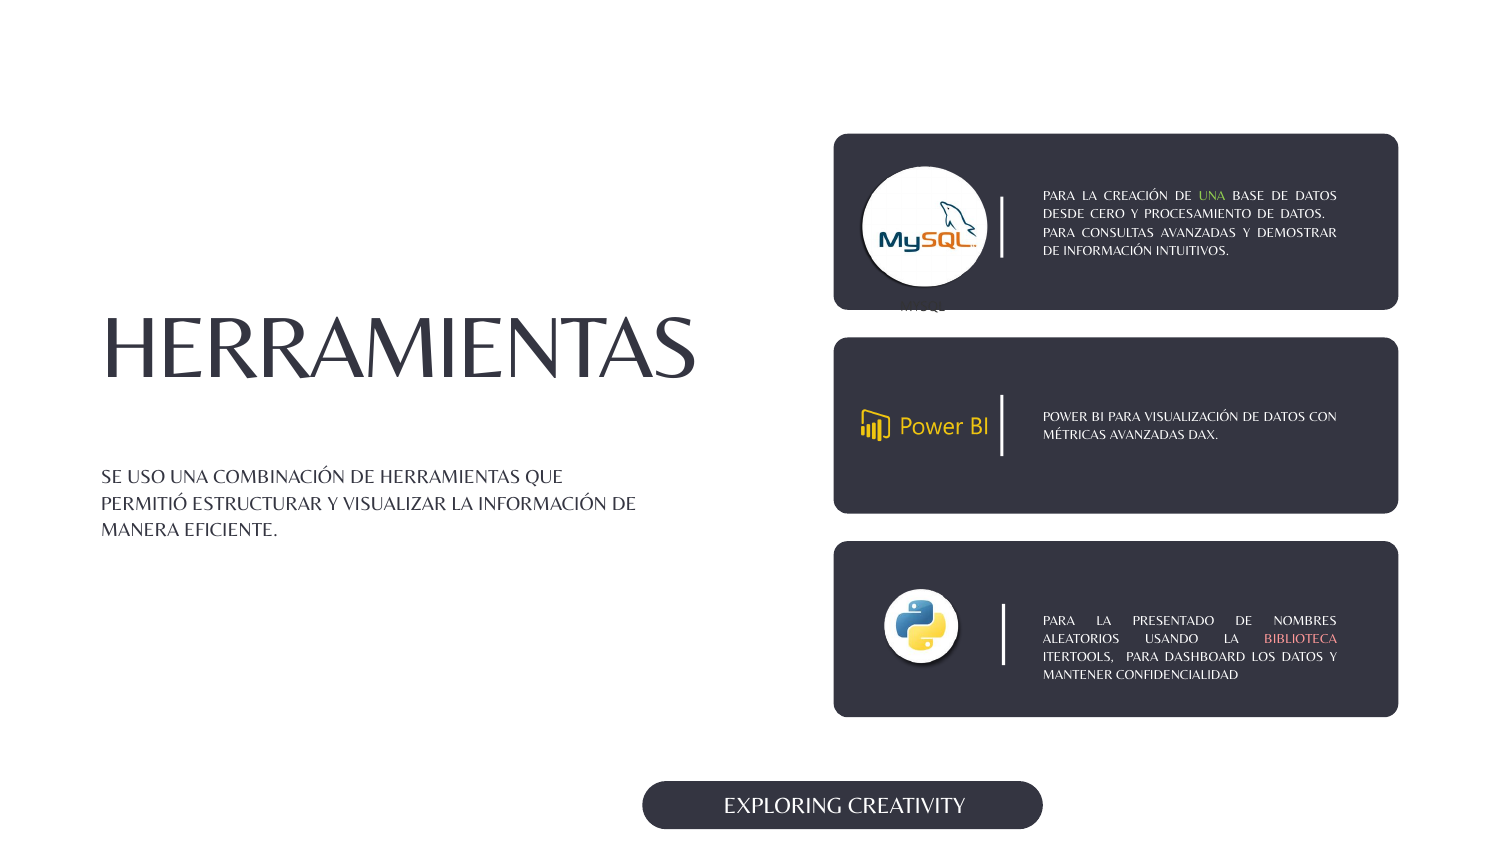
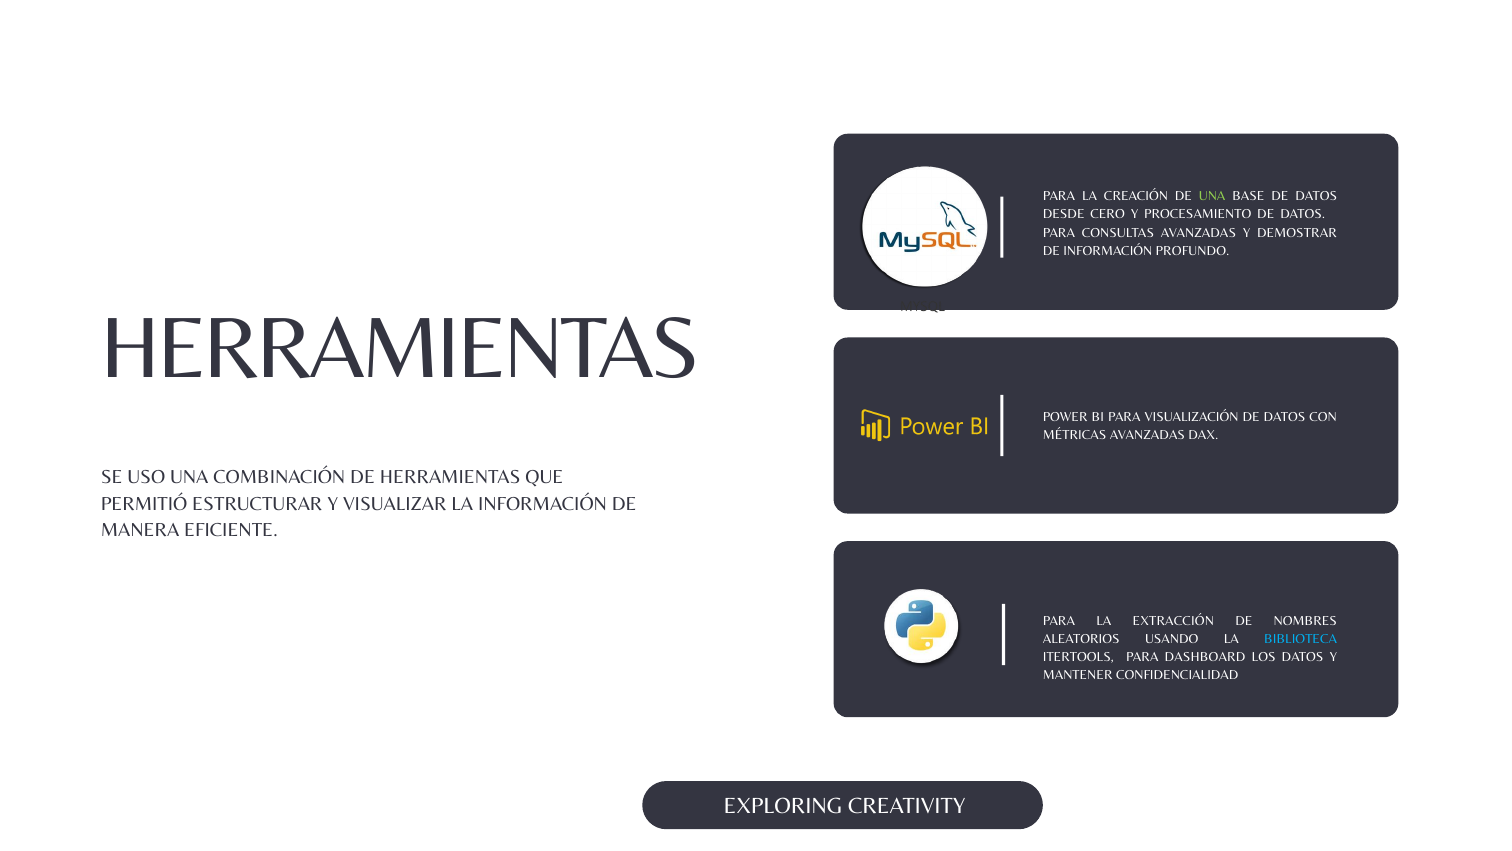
INTUITIVOS: INTUITIVOS -> PROFUNDO
PRESENTADO: PRESENTADO -> EXTRACCIÓN
BIBLIOTECA colour: pink -> light blue
